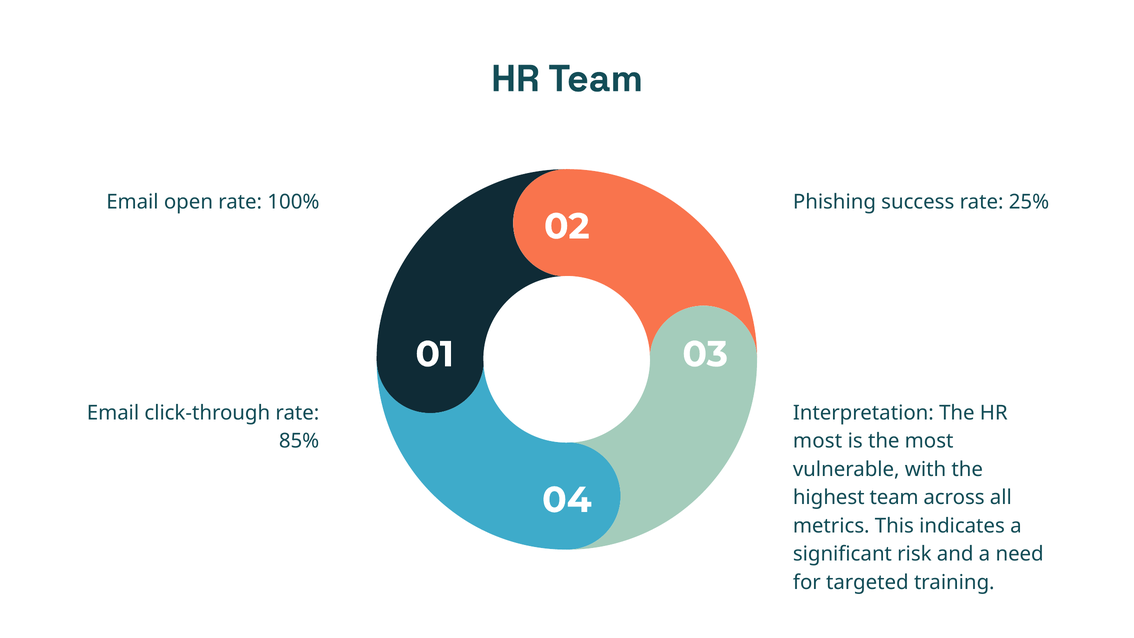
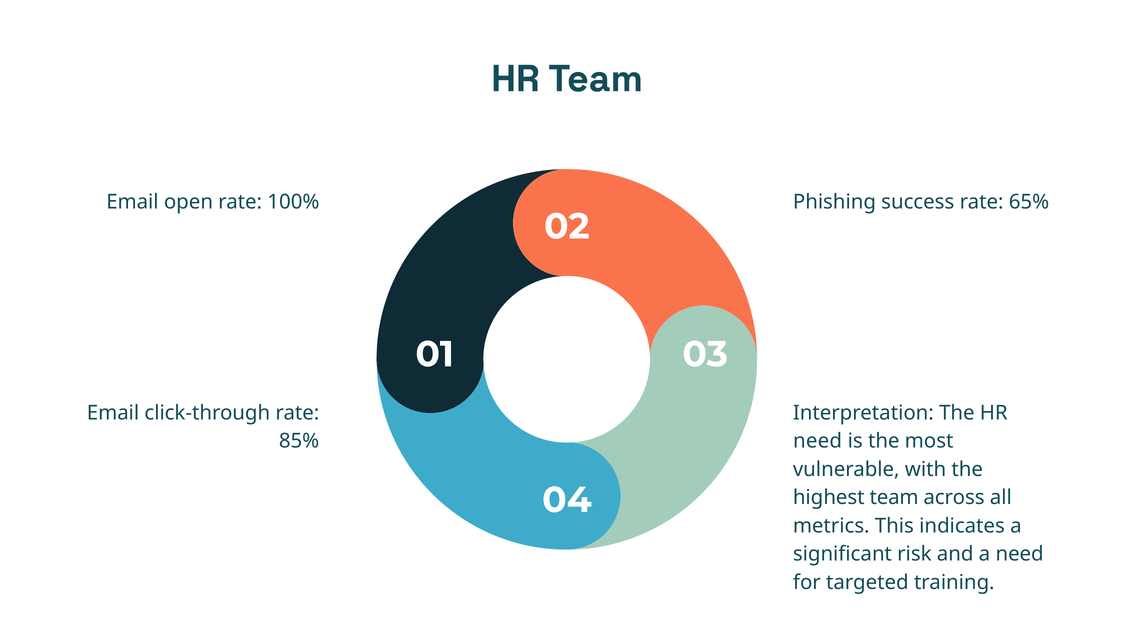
25%: 25% -> 65%
most at (818, 441): most -> need
